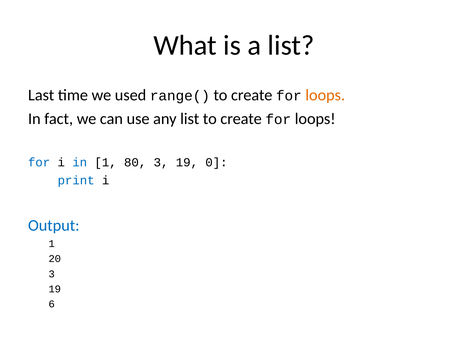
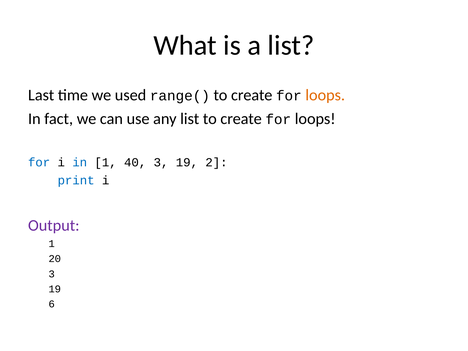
80: 80 -> 40
0: 0 -> 2
Output colour: blue -> purple
